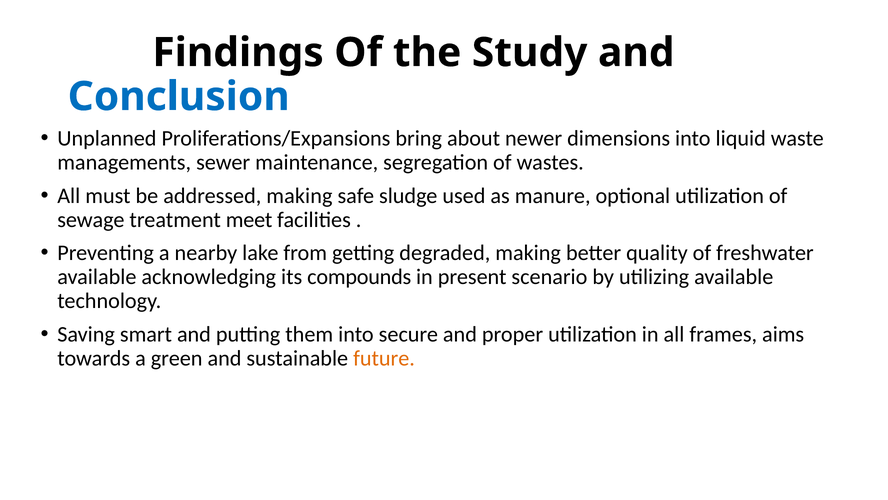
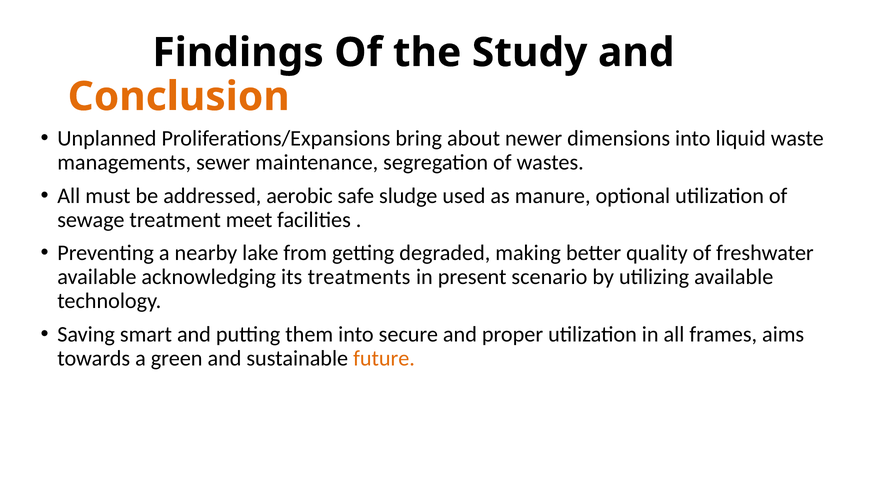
Conclusion colour: blue -> orange
addressed making: making -> aerobic
compounds: compounds -> treatments
